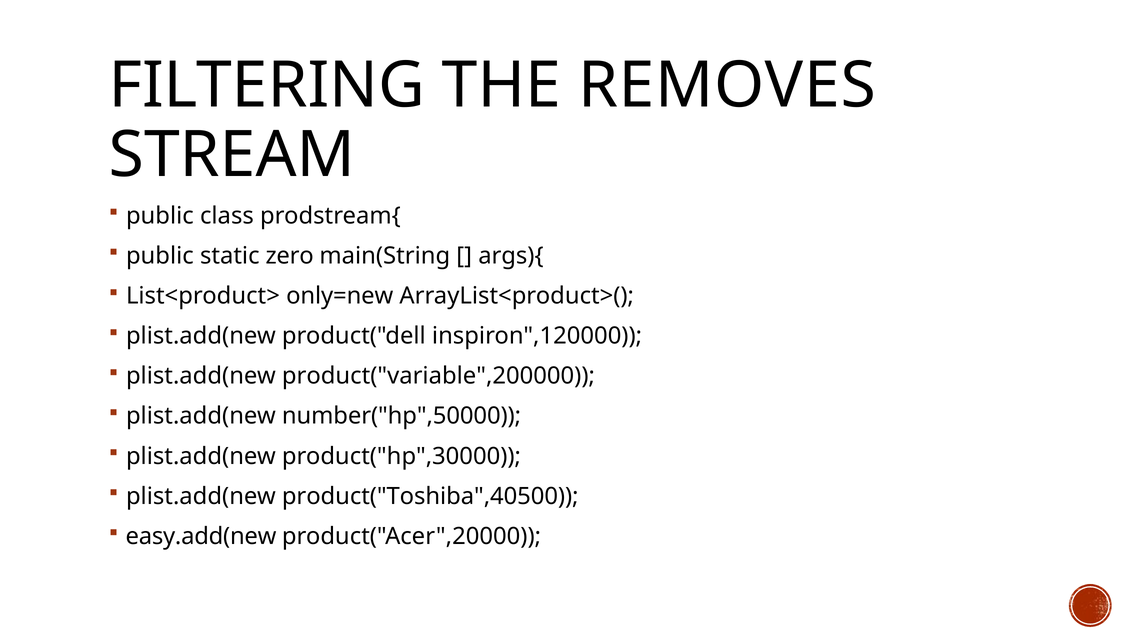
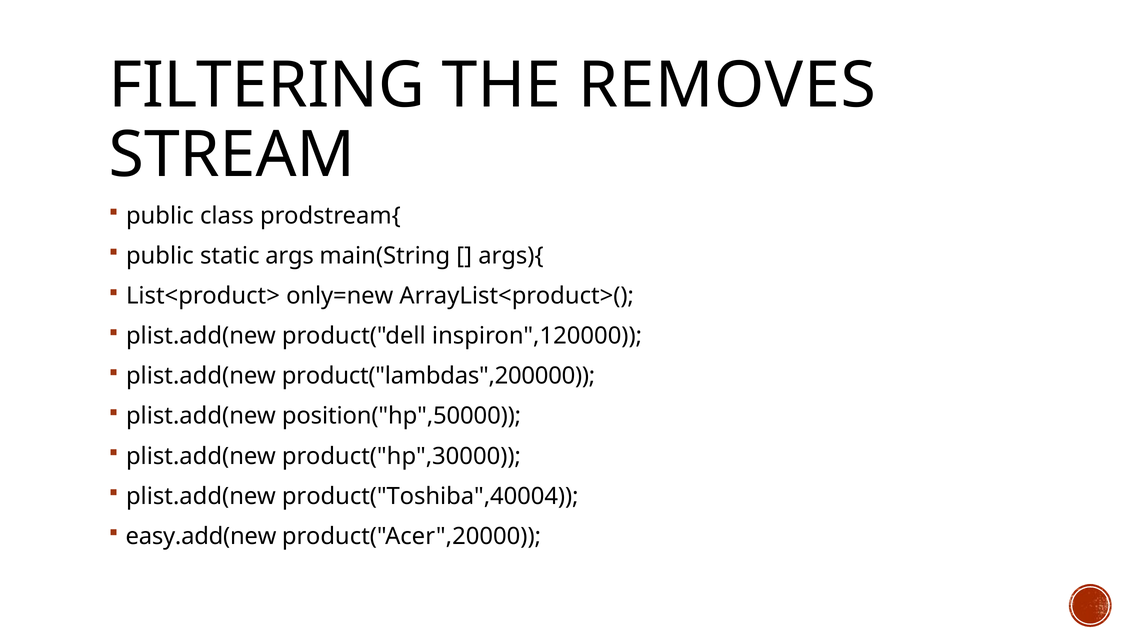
zero: zero -> args
product("variable",200000: product("variable",200000 -> product("lambdas",200000
number("hp",50000: number("hp",50000 -> position("hp",50000
product("Toshiba",40500: product("Toshiba",40500 -> product("Toshiba",40004
